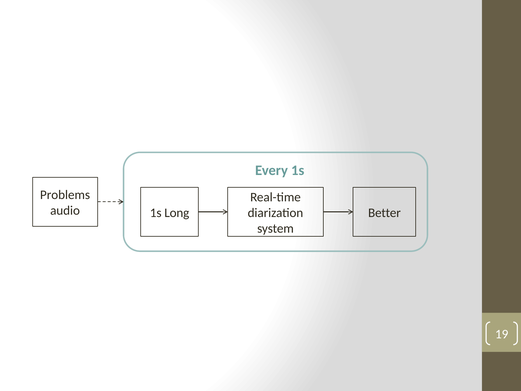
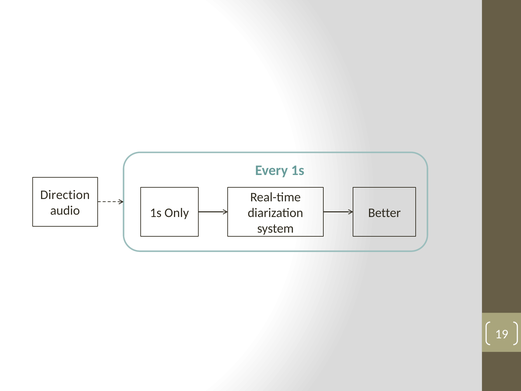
Problems: Problems -> Direction
Long: Long -> Only
